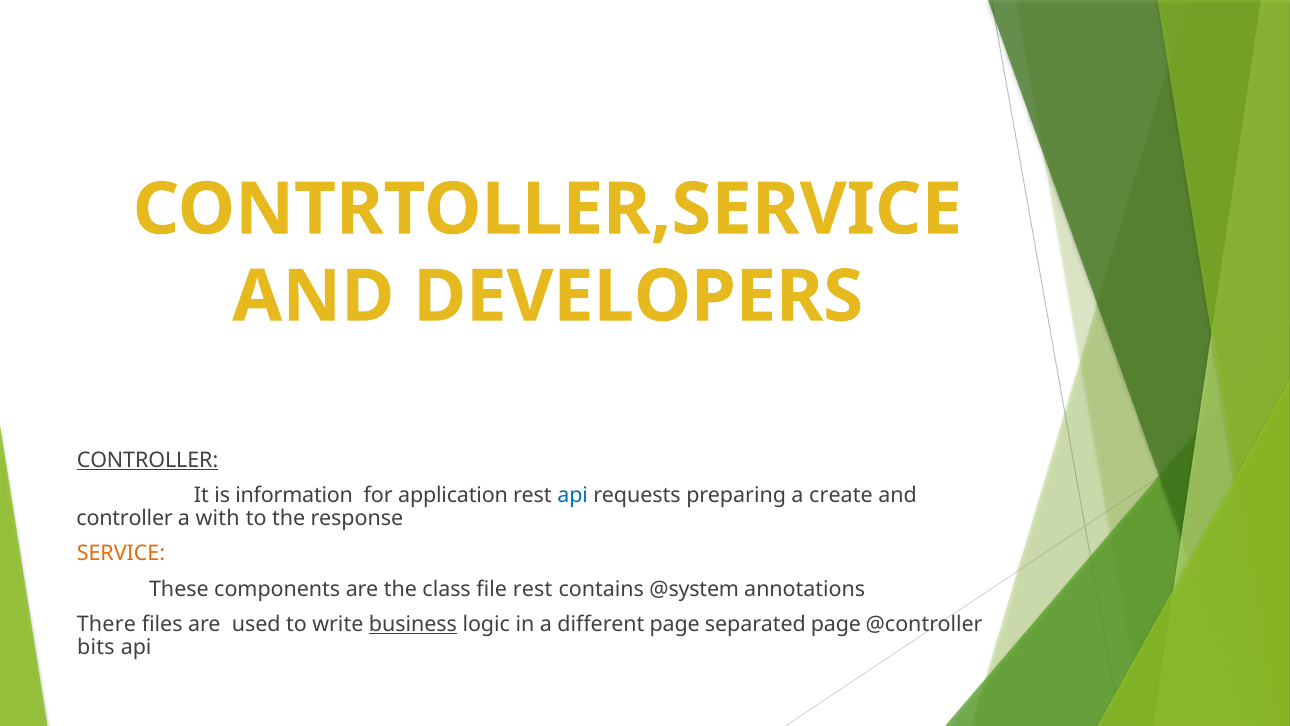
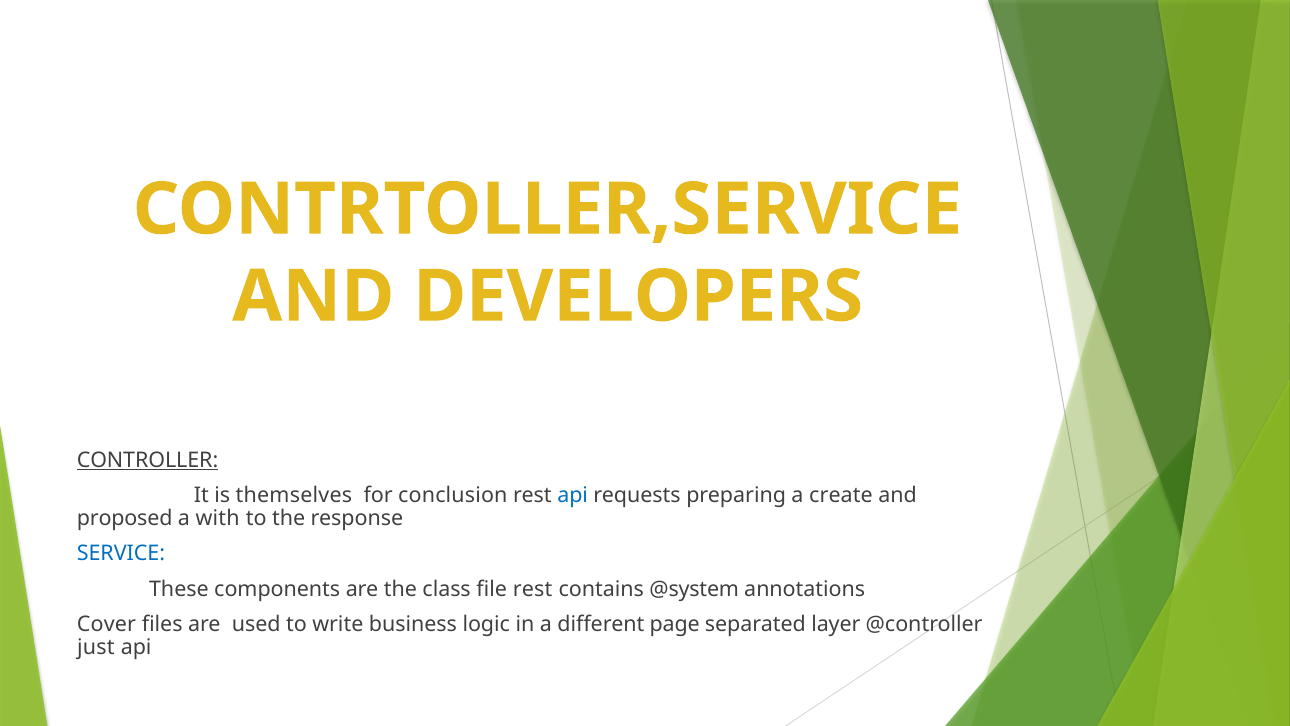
information: information -> themselves
application: application -> conclusion
controller at (125, 518): controller -> proposed
SERVICE colour: orange -> blue
There: There -> Cover
business underline: present -> none
separated page: page -> layer
bits: bits -> just
